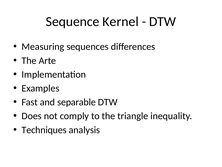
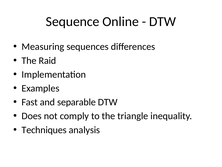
Kernel: Kernel -> Online
Arte: Arte -> Raid
